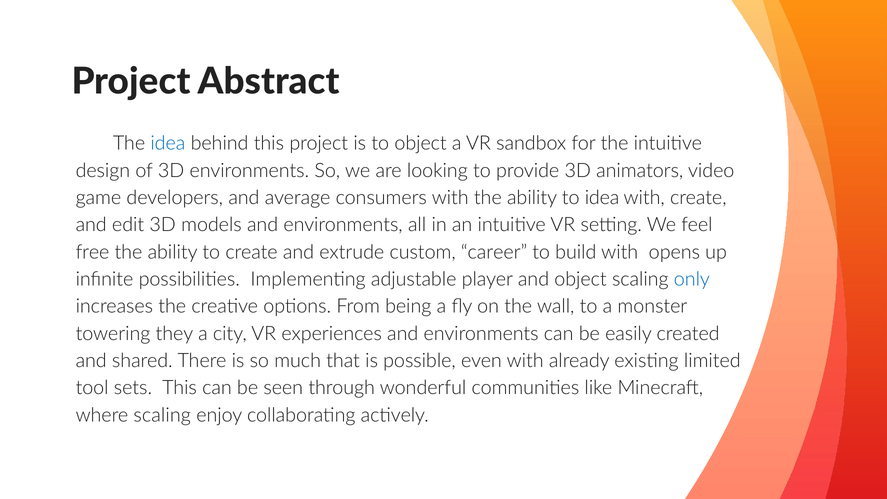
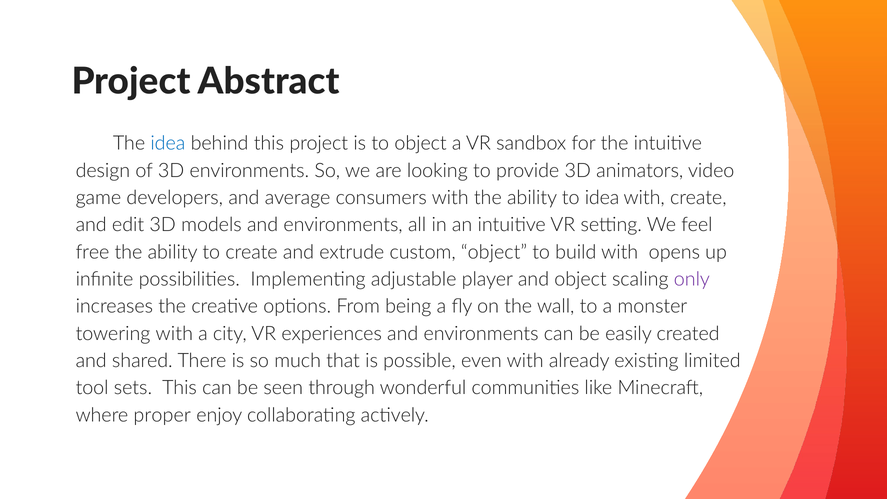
custom career: career -> object
only colour: blue -> purple
towering they: they -> with
where scaling: scaling -> proper
